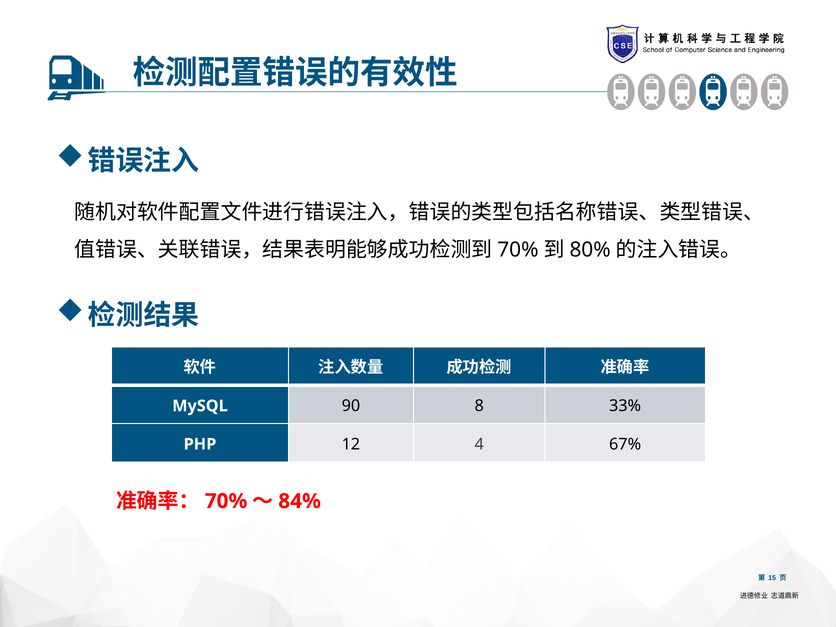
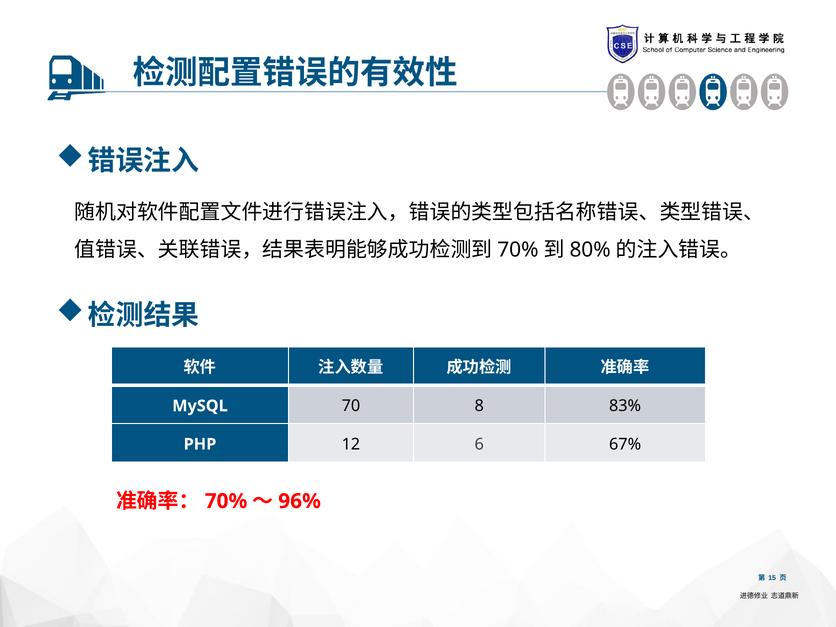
90: 90 -> 70
33%: 33% -> 83%
4: 4 -> 6
84%: 84% -> 96%
